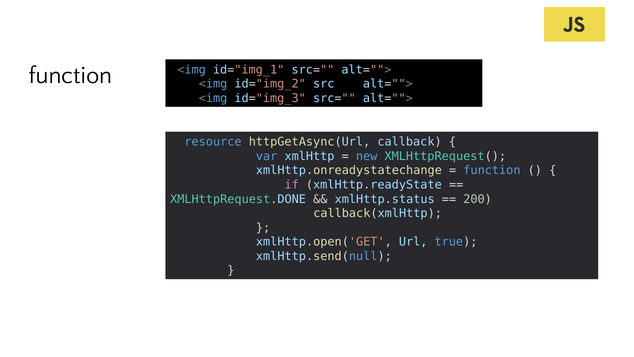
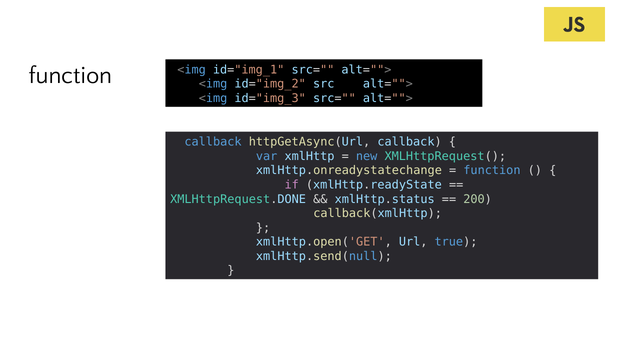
resource at (213, 142): resource -> callback
